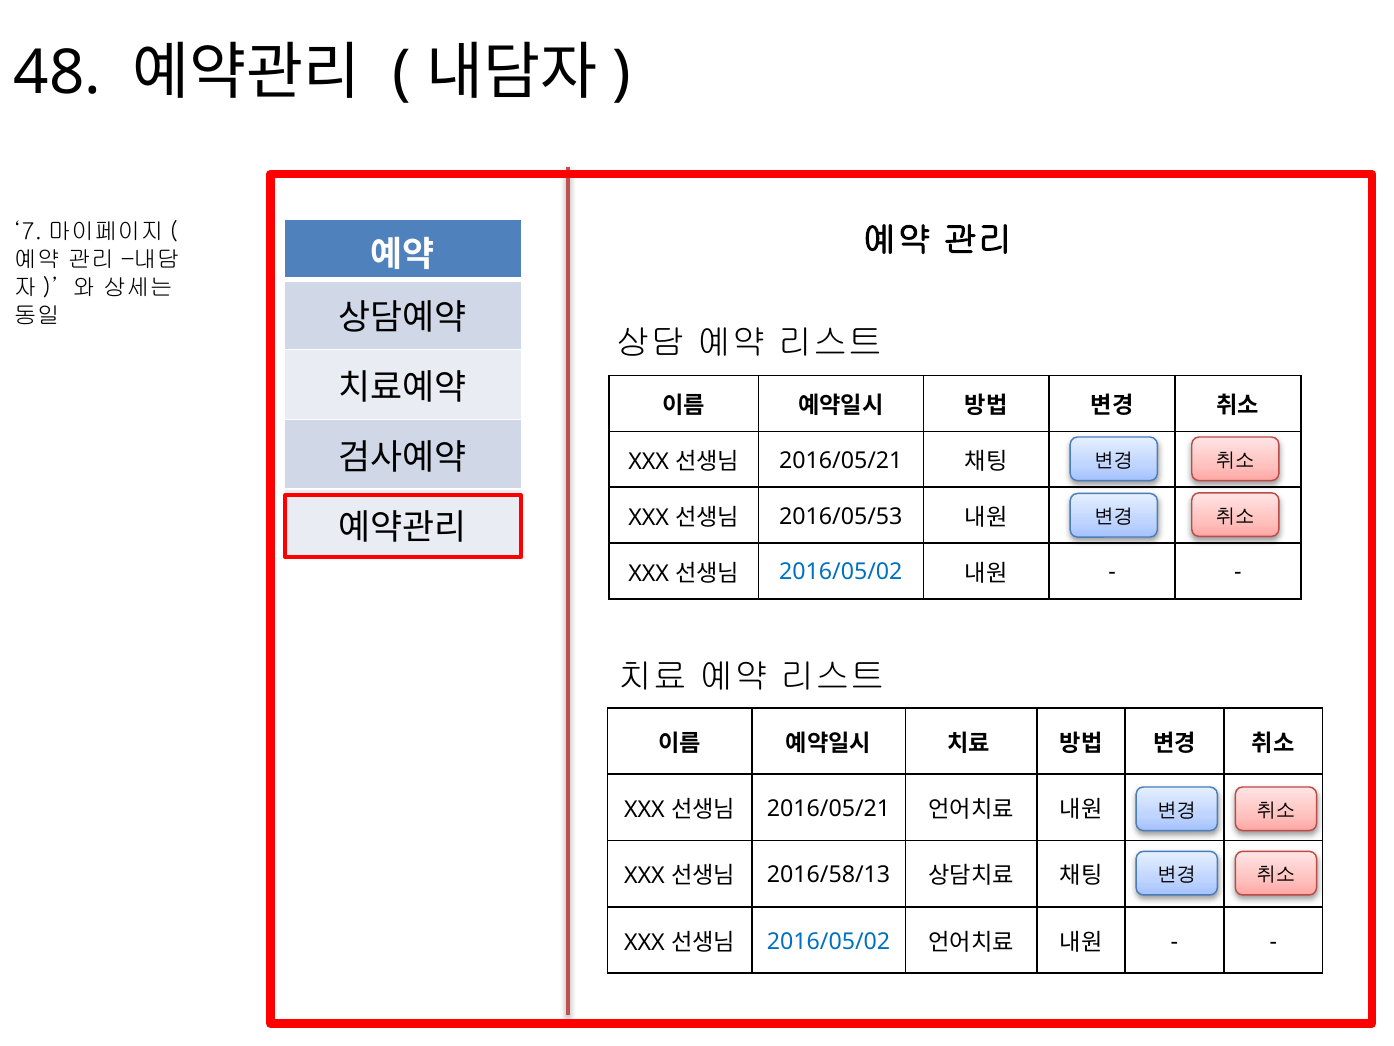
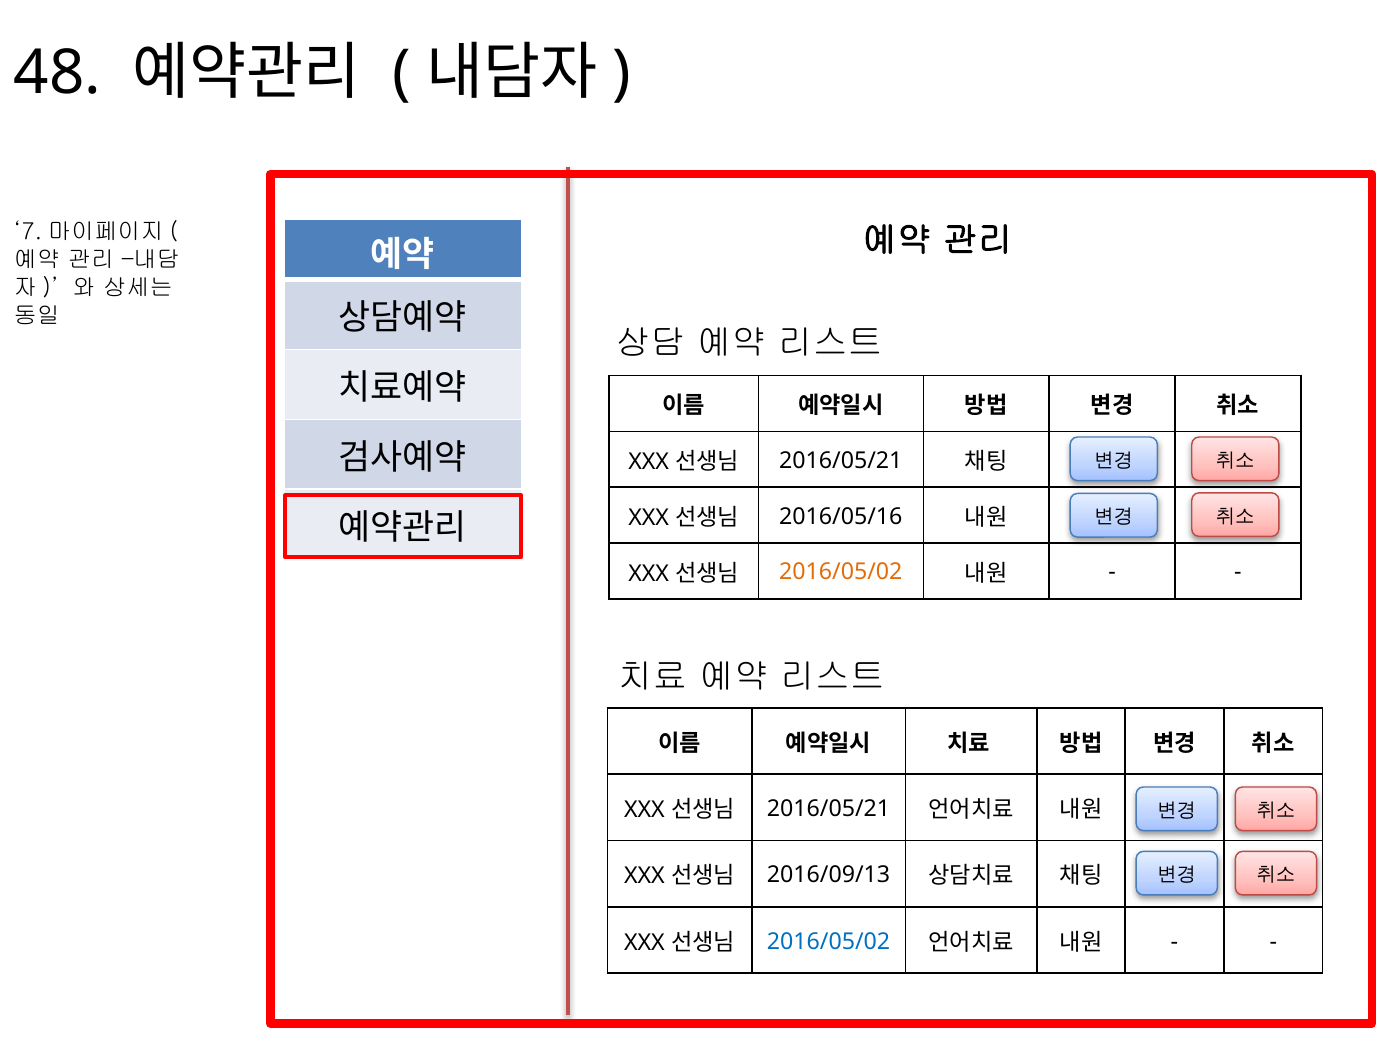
2016/05/53: 2016/05/53 -> 2016/05/16
2016/05/02 at (841, 572) colour: blue -> orange
2016/58/13: 2016/58/13 -> 2016/09/13
